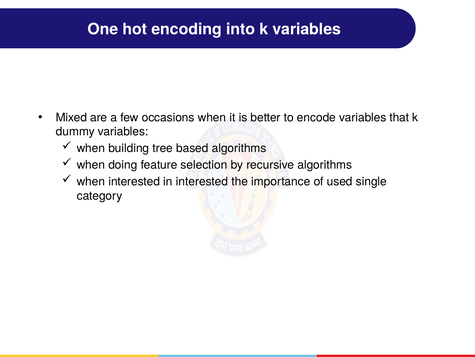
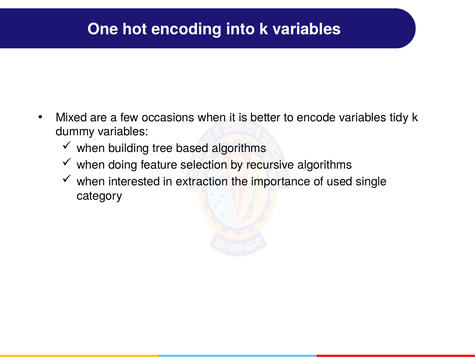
that: that -> tidy
in interested: interested -> extraction
